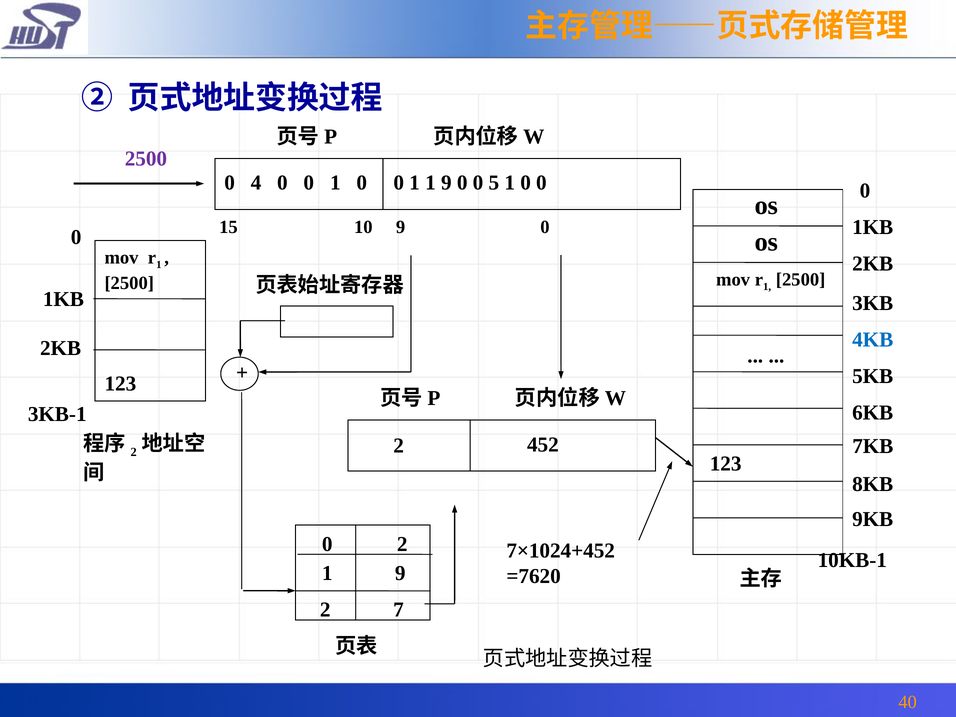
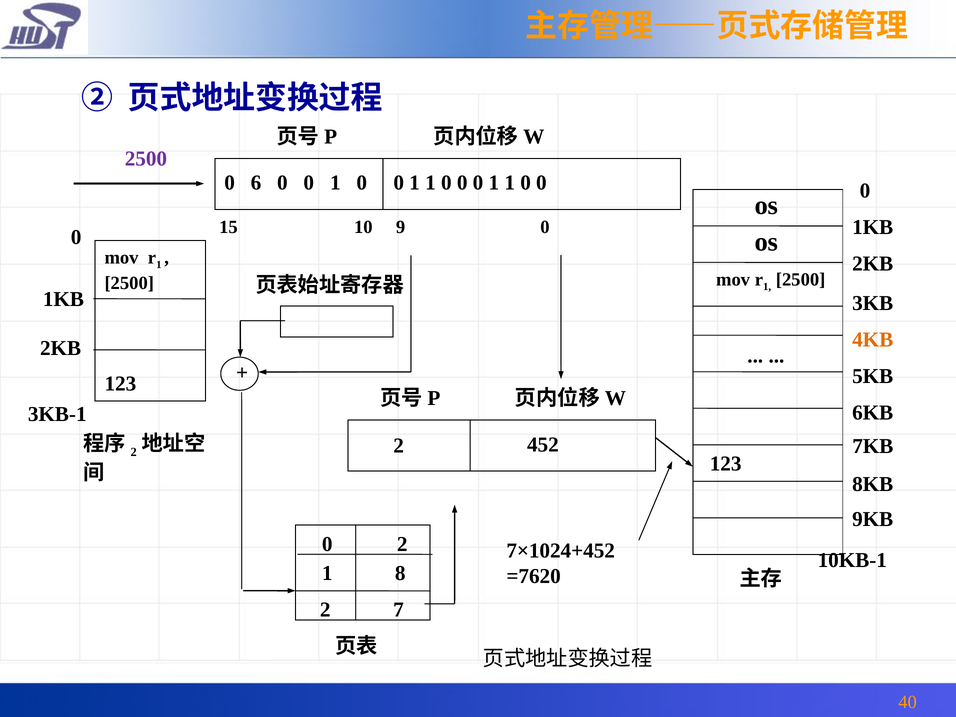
4: 4 -> 6
9 at (446, 183): 9 -> 0
5 at (494, 183): 5 -> 1
4KB colour: blue -> orange
9 at (400, 573): 9 -> 8
